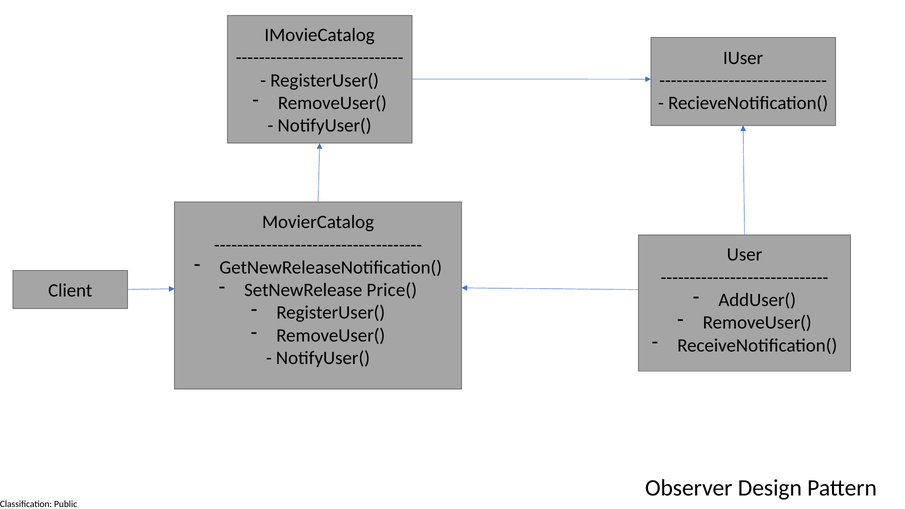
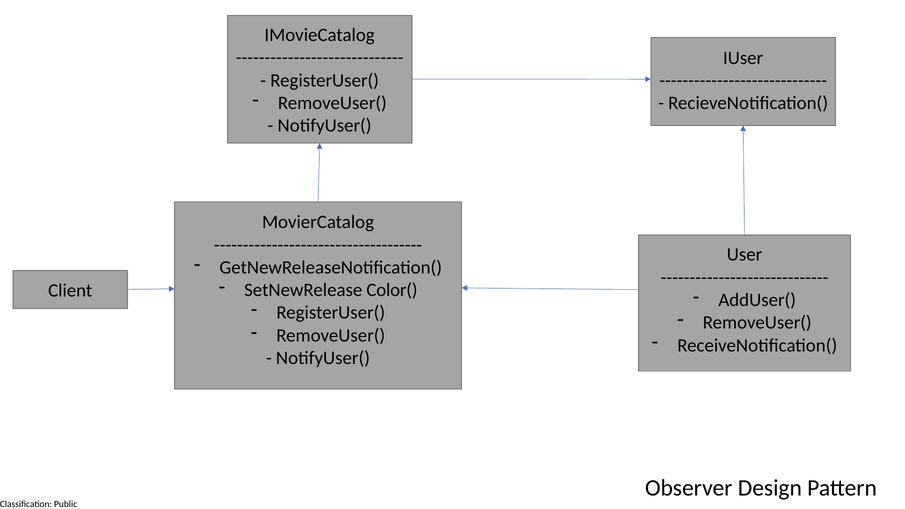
Price(: Price( -> Color(
